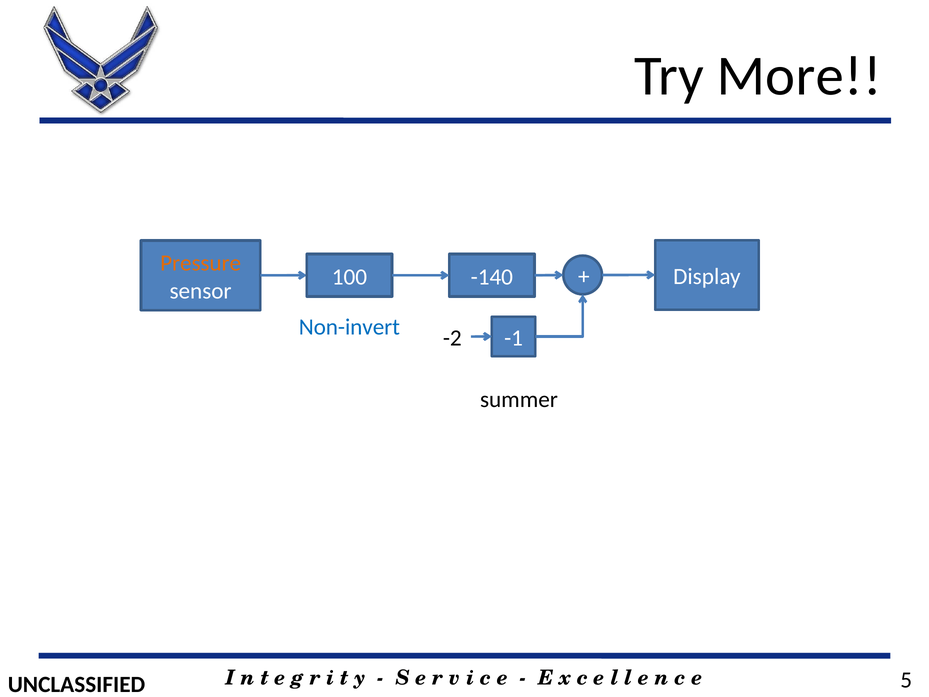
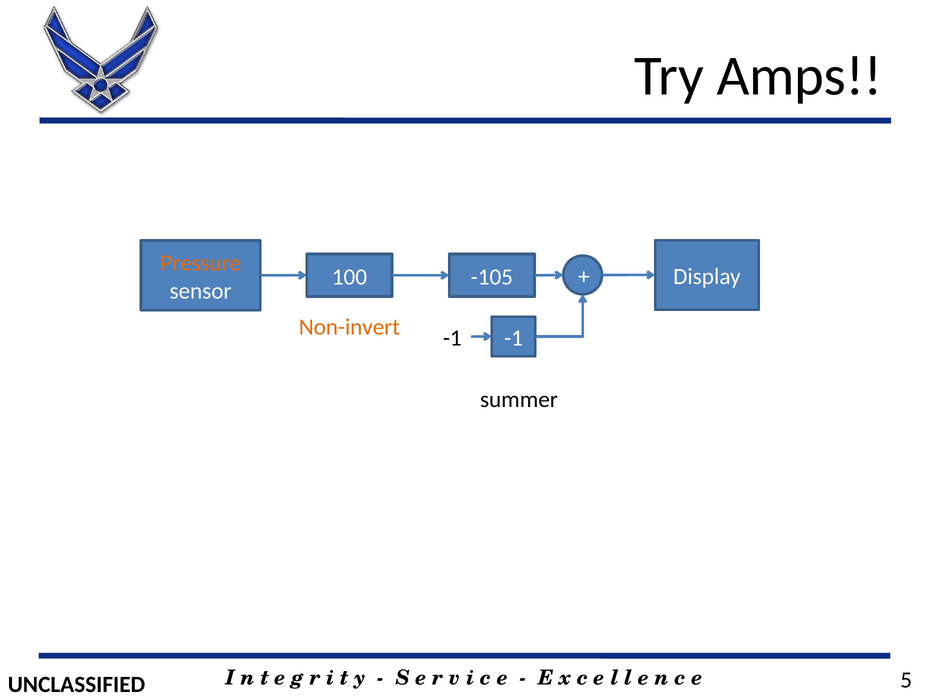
More: More -> Amps
-140: -140 -> -105
Non-invert colour: blue -> orange
-2 at (452, 338): -2 -> -1
